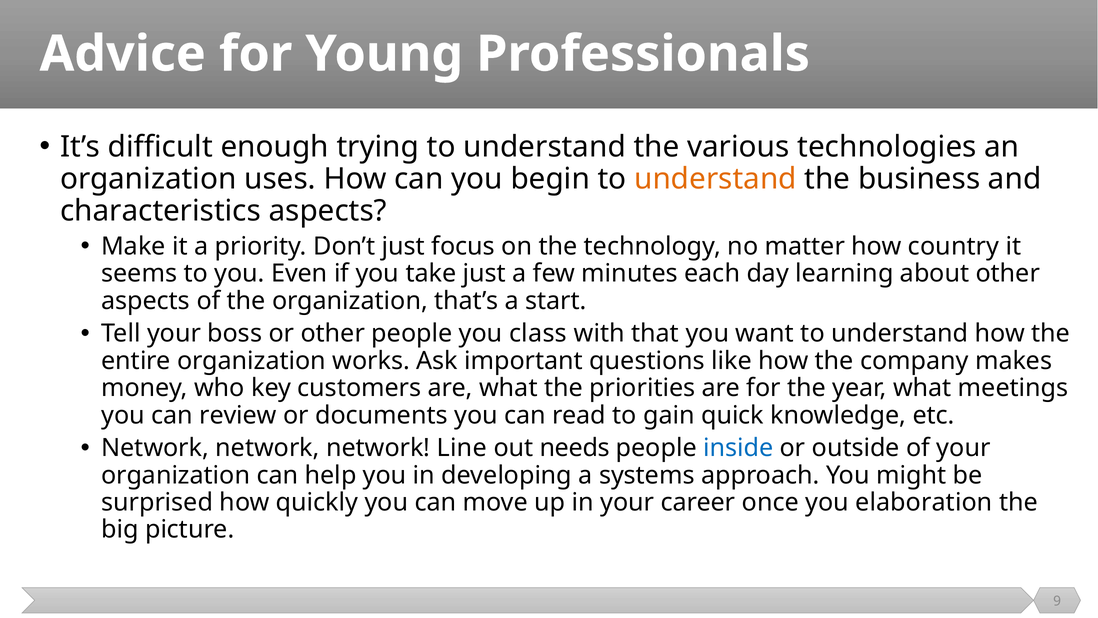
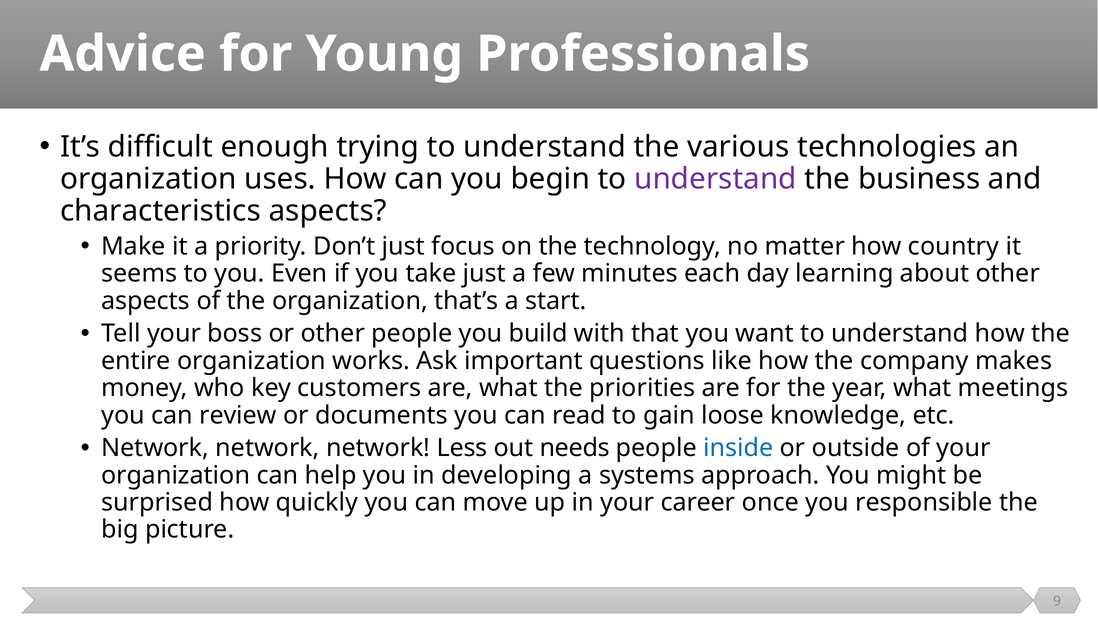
understand at (715, 179) colour: orange -> purple
class: class -> build
quick: quick -> loose
Line: Line -> Less
elaboration: elaboration -> responsible
